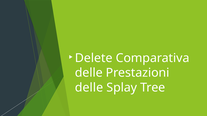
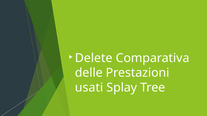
delle at (89, 88): delle -> usati
